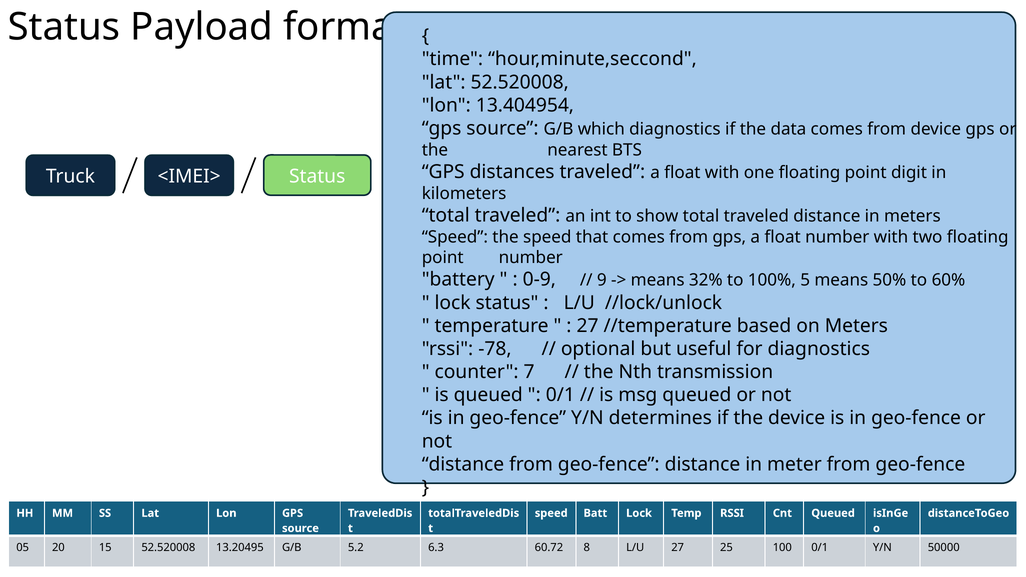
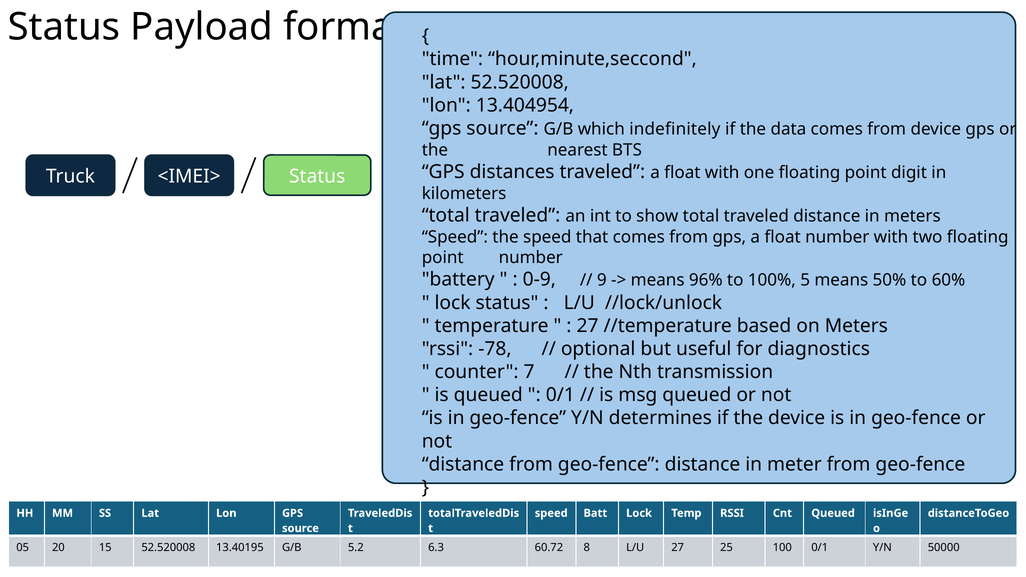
which diagnostics: diagnostics -> indefinitely
32%: 32% -> 96%
13.20495: 13.20495 -> 13.40195
